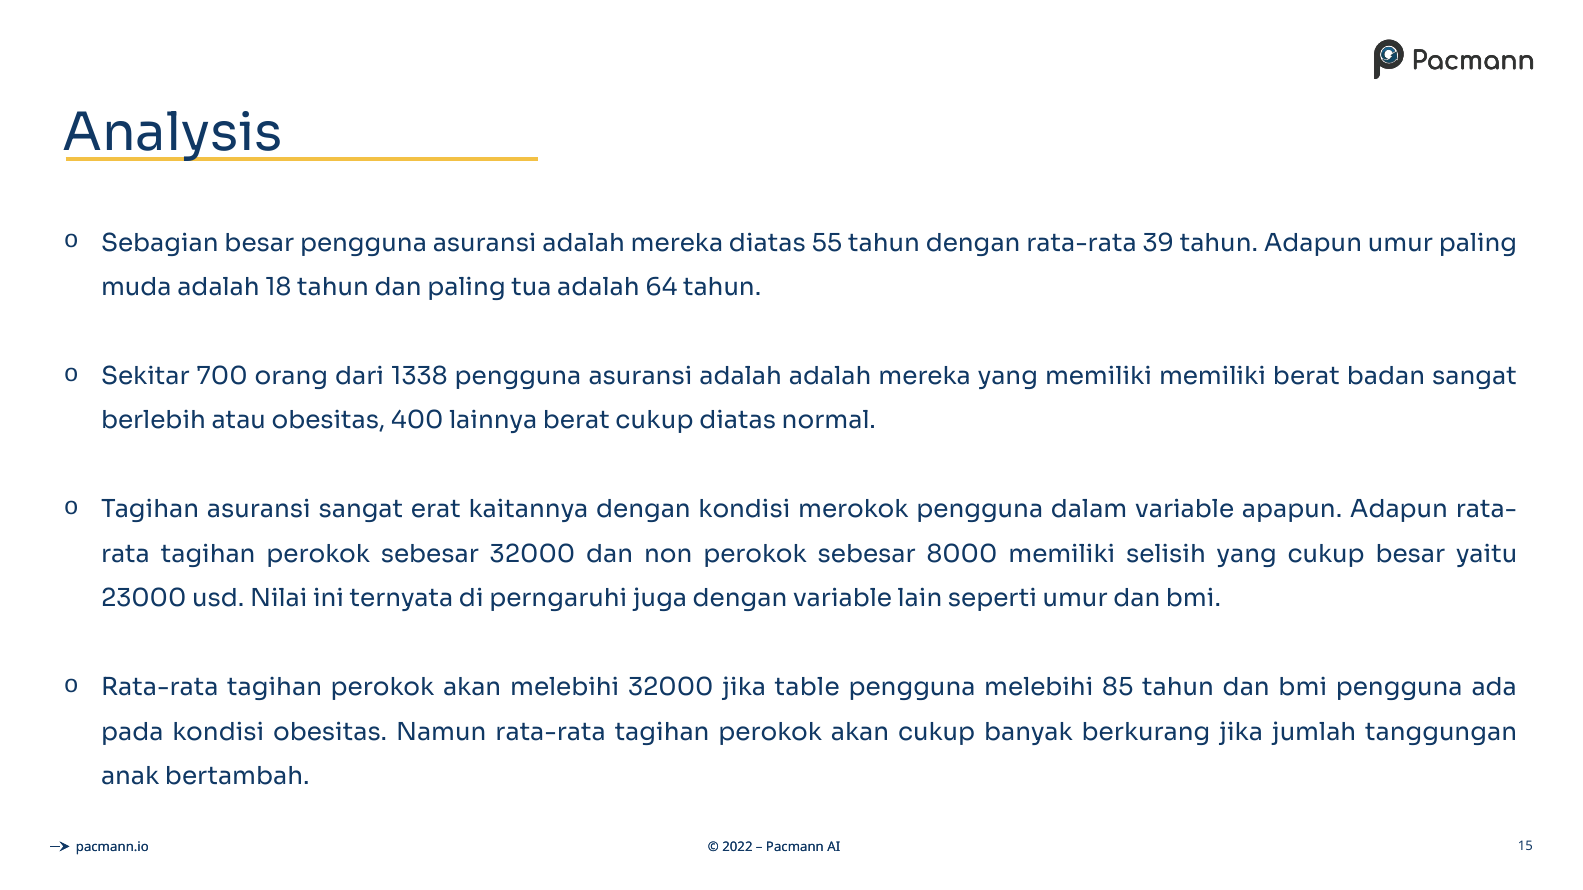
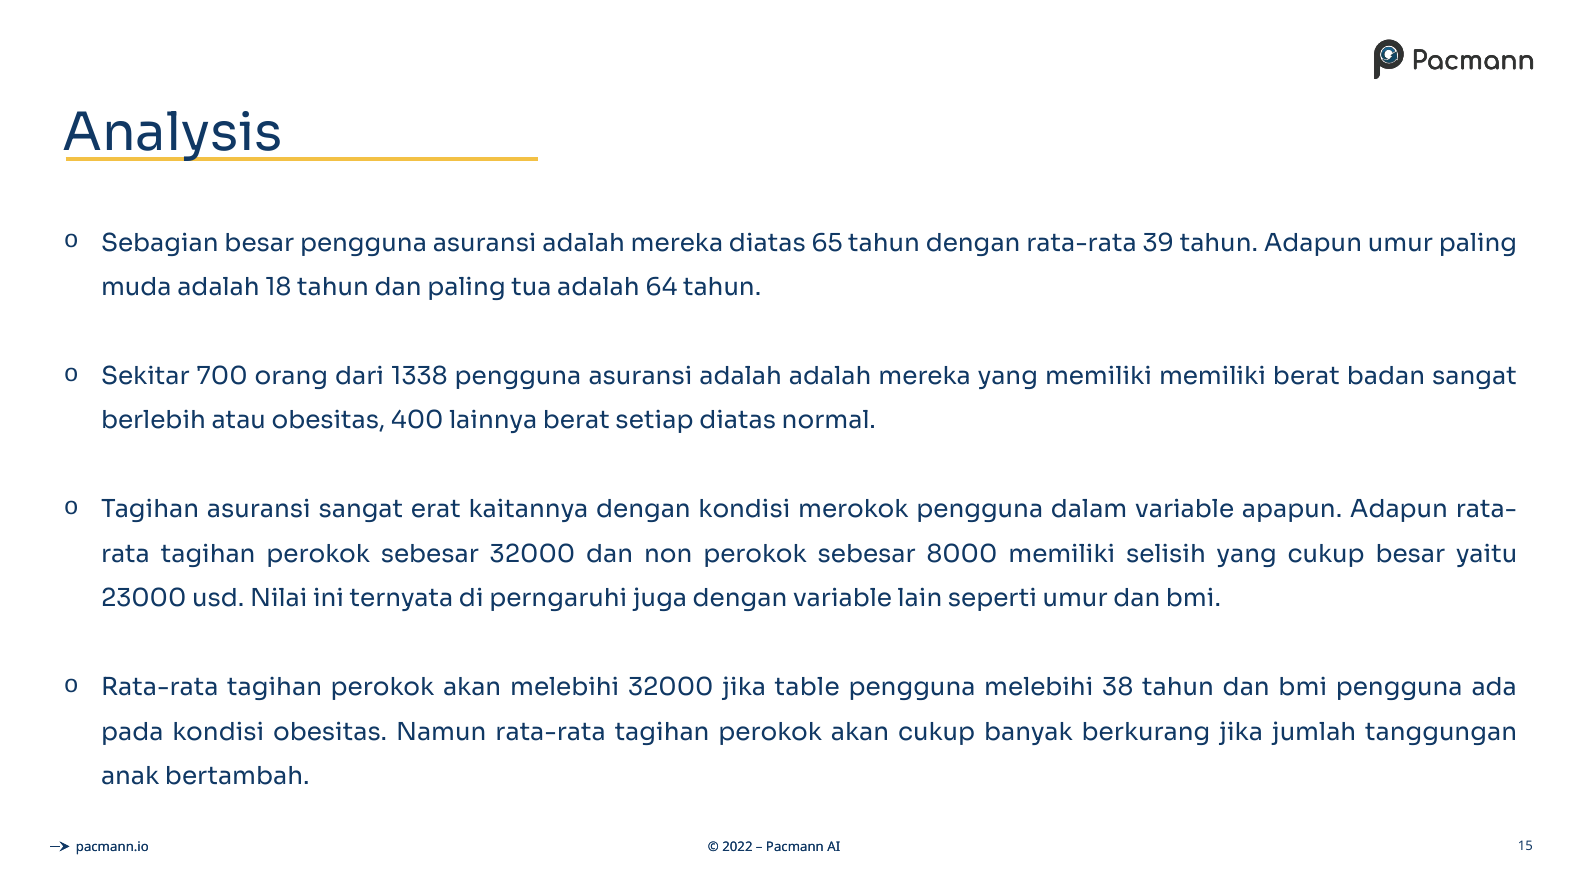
55: 55 -> 65
berat cukup: cukup -> setiap
85: 85 -> 38
